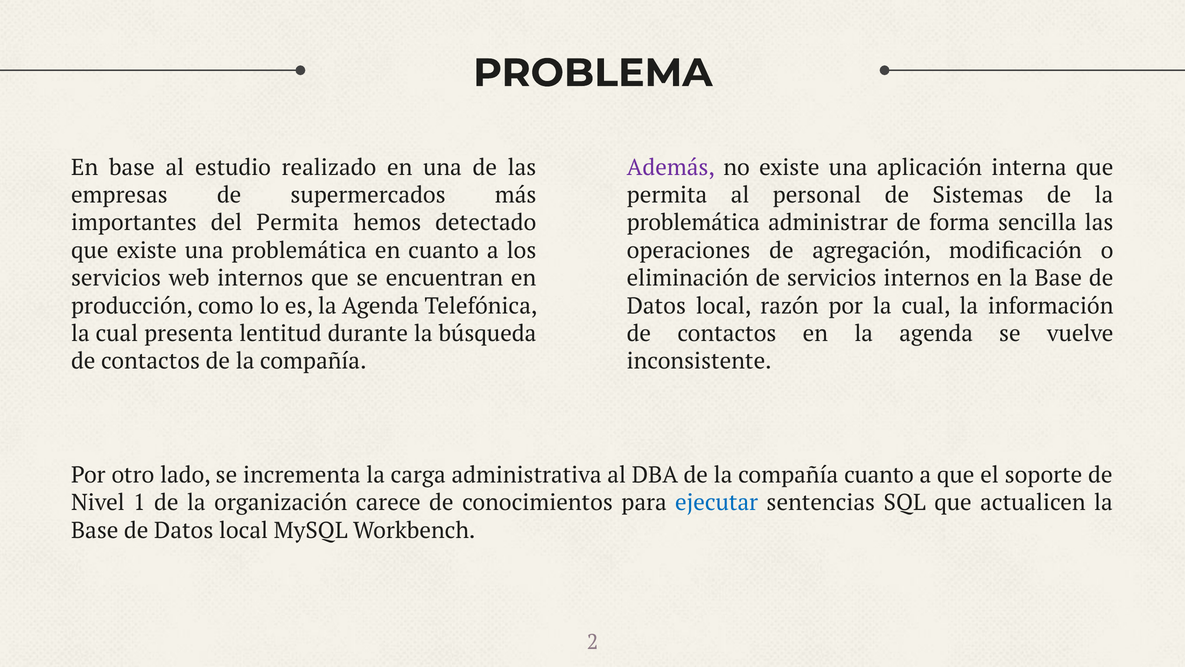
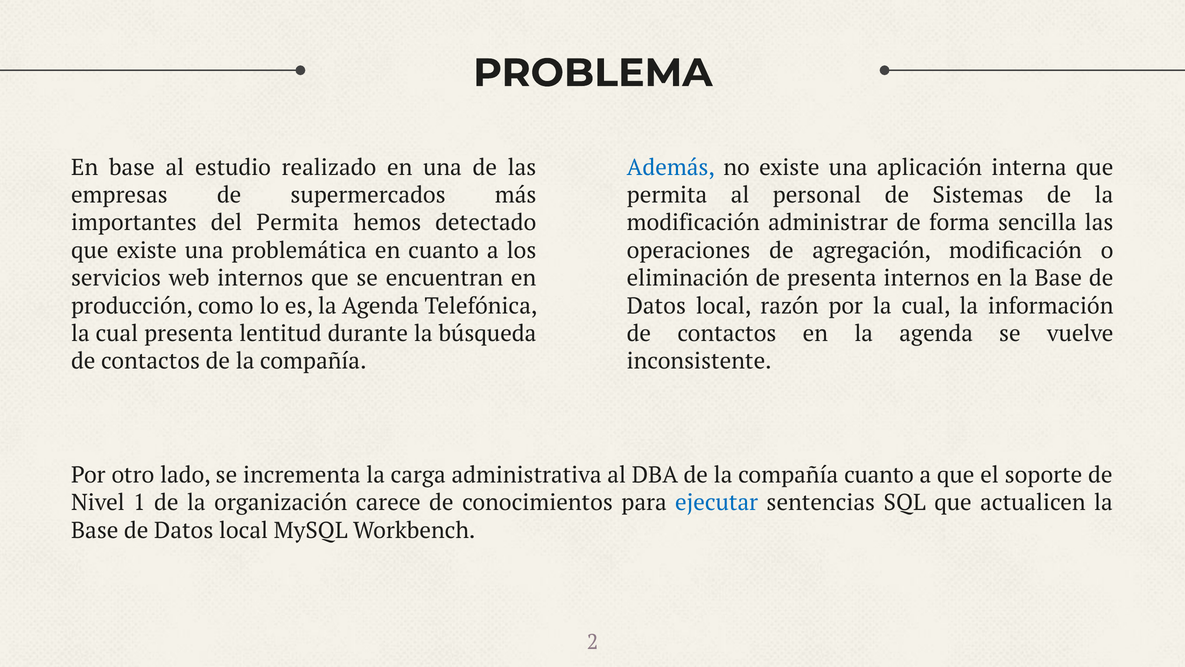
Además colour: purple -> blue
problemática at (693, 223): problemática -> modificación
de servicios: servicios -> presenta
